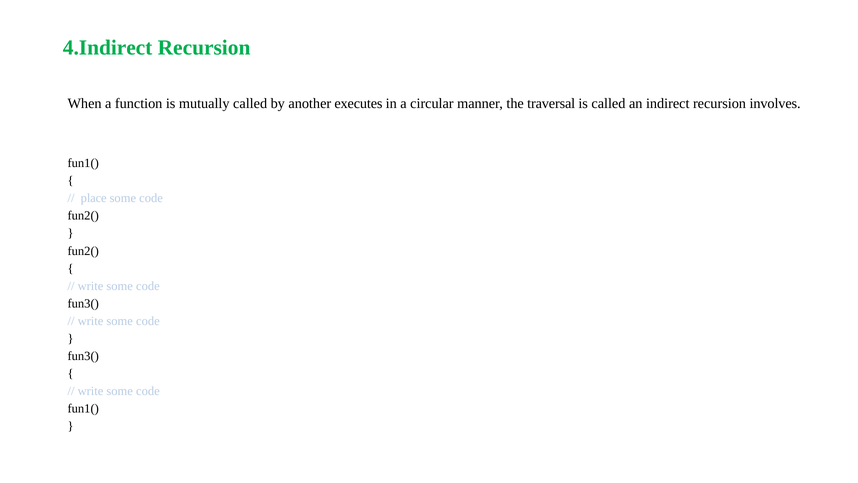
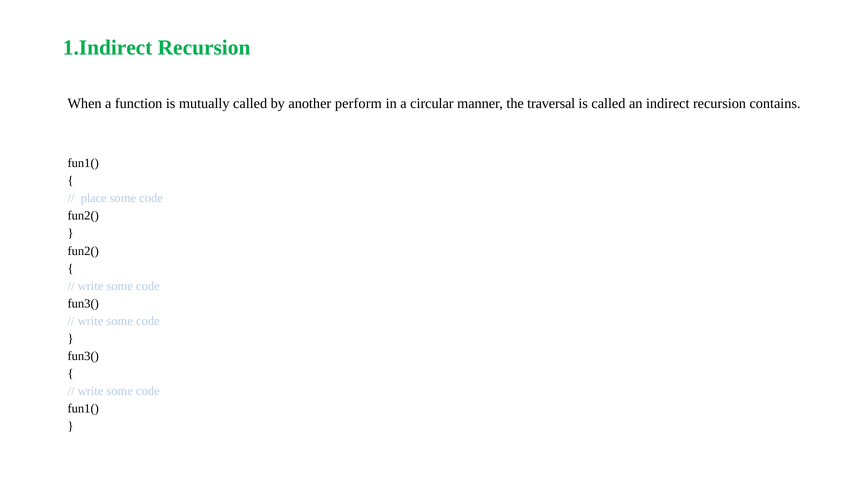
4.Indirect: 4.Indirect -> 1.Indirect
executes: executes -> perform
involves: involves -> contains
